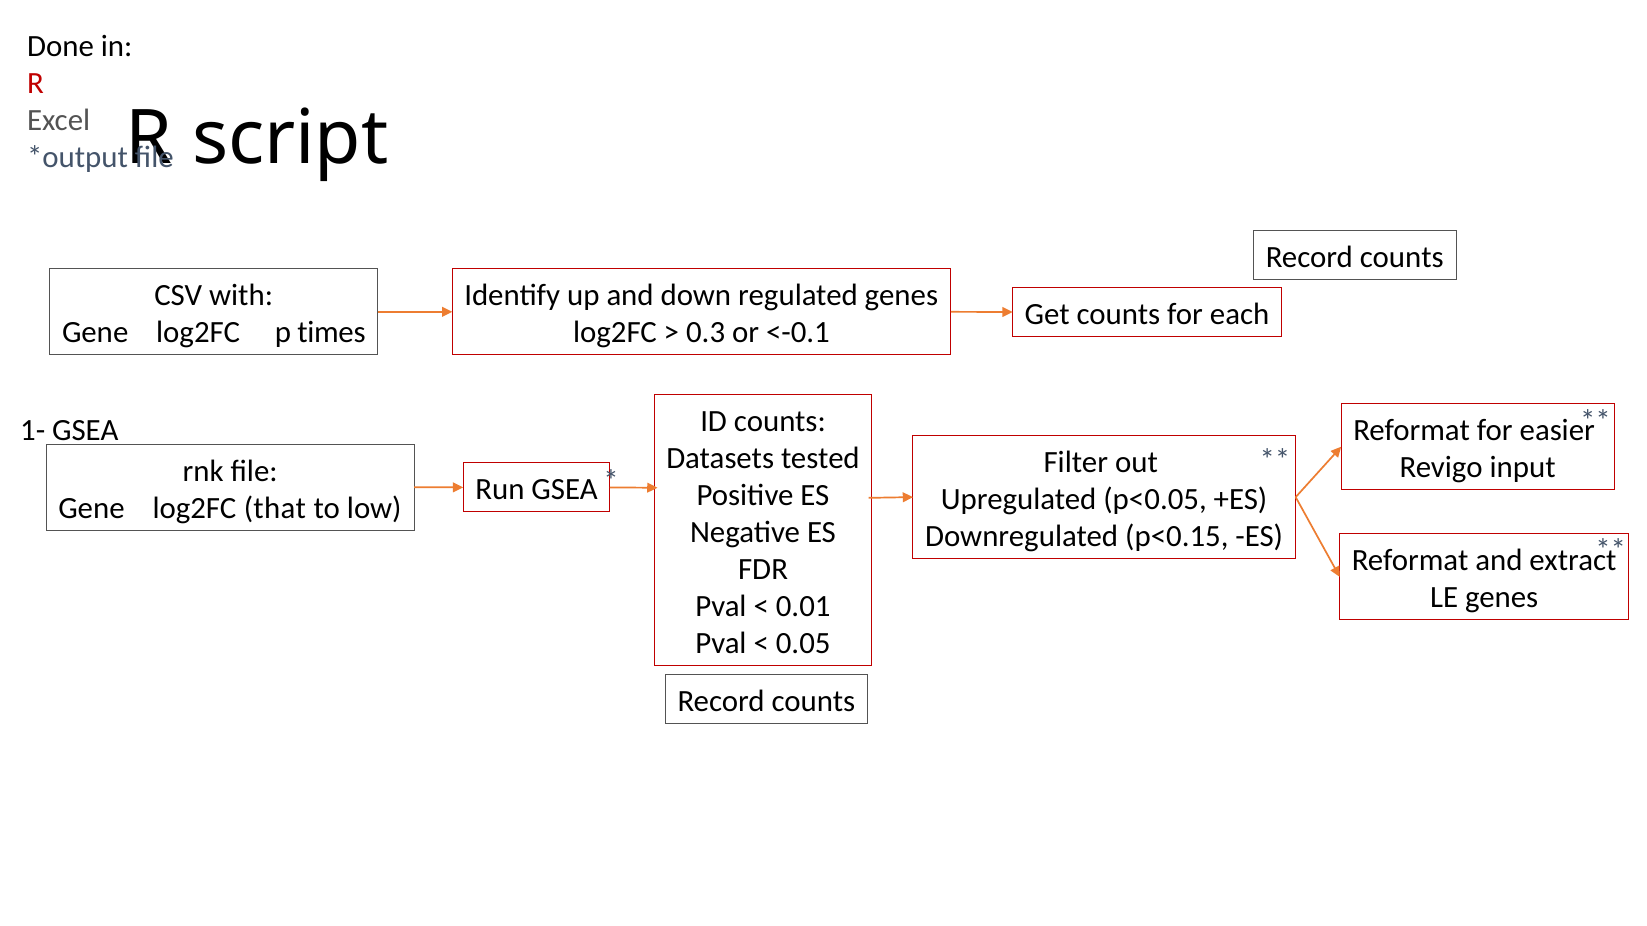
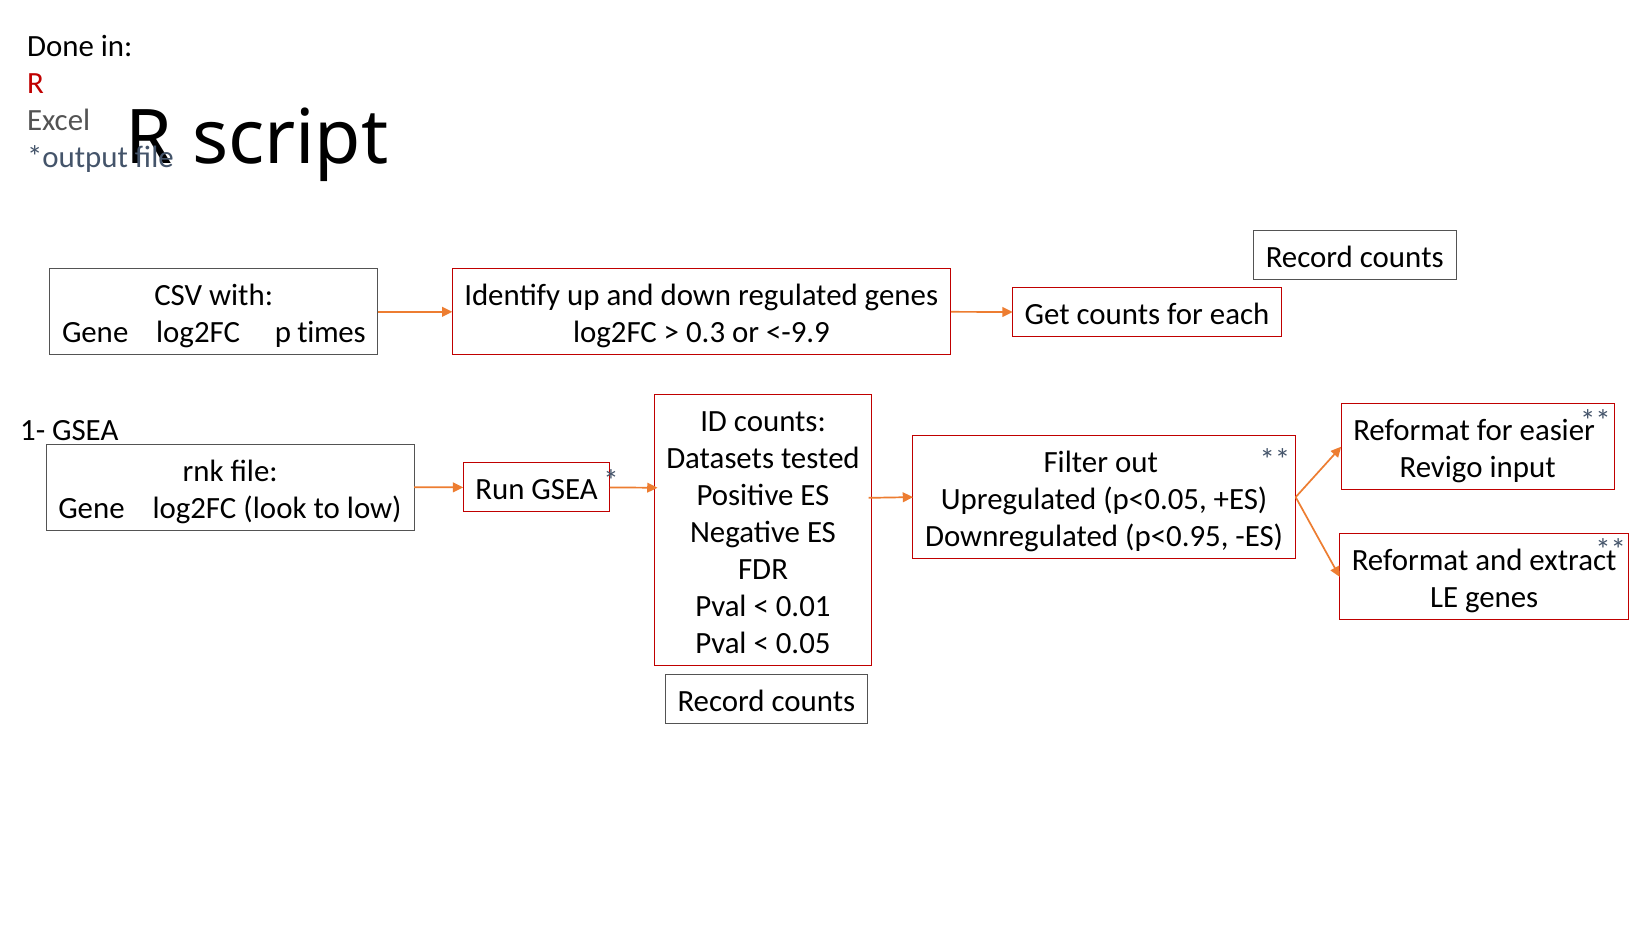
<-0.1: <-0.1 -> <-9.9
that: that -> look
p<0.15: p<0.15 -> p<0.95
